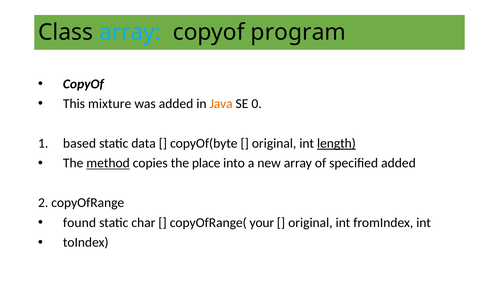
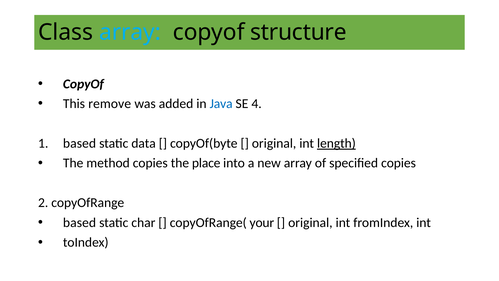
program: program -> structure
mixture: mixture -> remove
Java colour: orange -> blue
0: 0 -> 4
method underline: present -> none
specified added: added -> copies
found at (80, 222): found -> based
